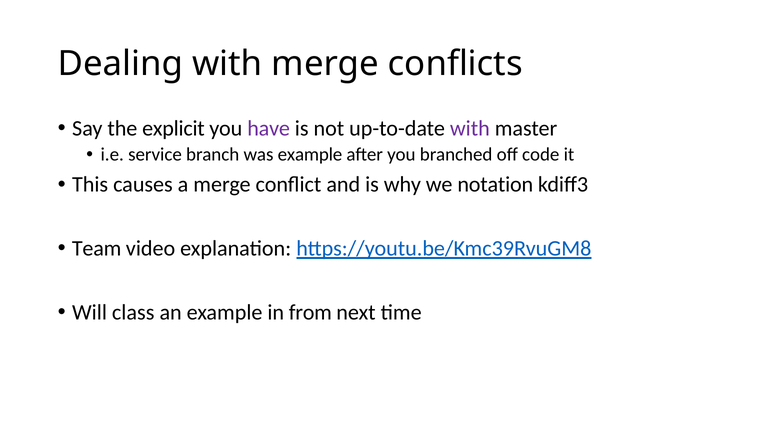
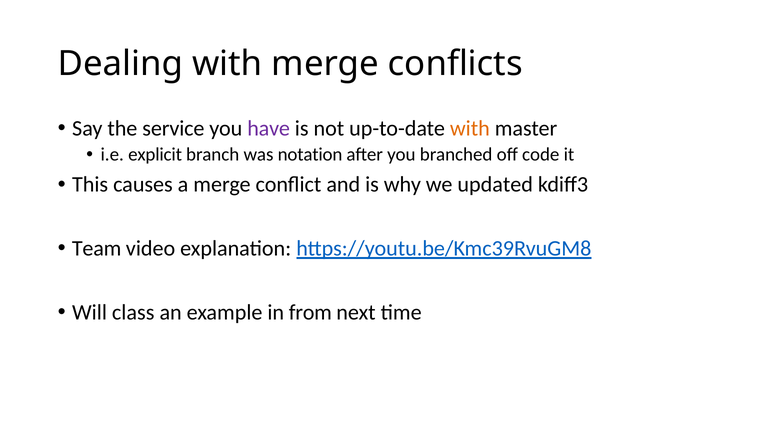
explicit: explicit -> service
with at (470, 128) colour: purple -> orange
service: service -> explicit
was example: example -> notation
notation: notation -> updated
